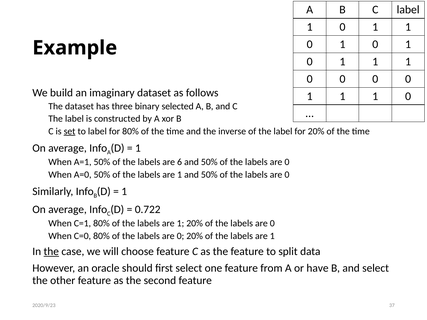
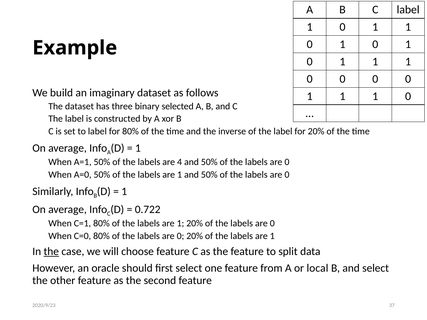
set underline: present -> none
6: 6 -> 4
have: have -> local
